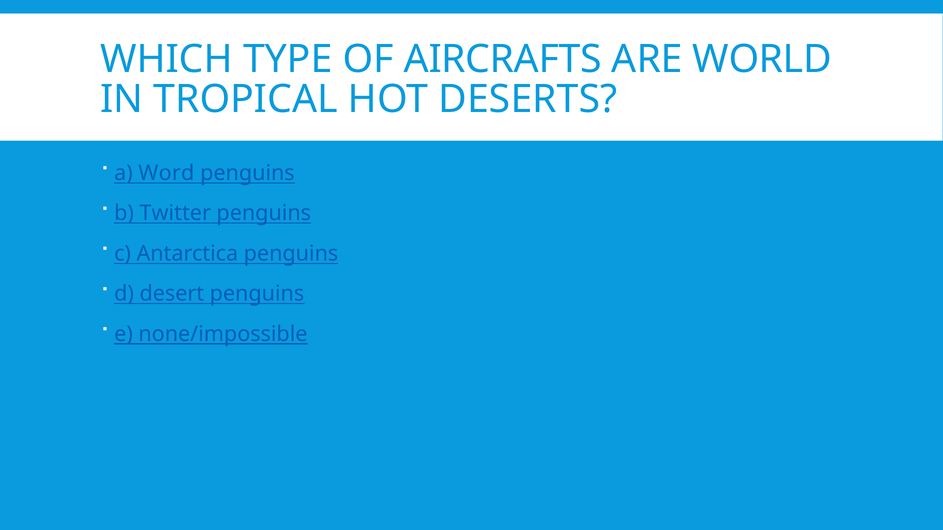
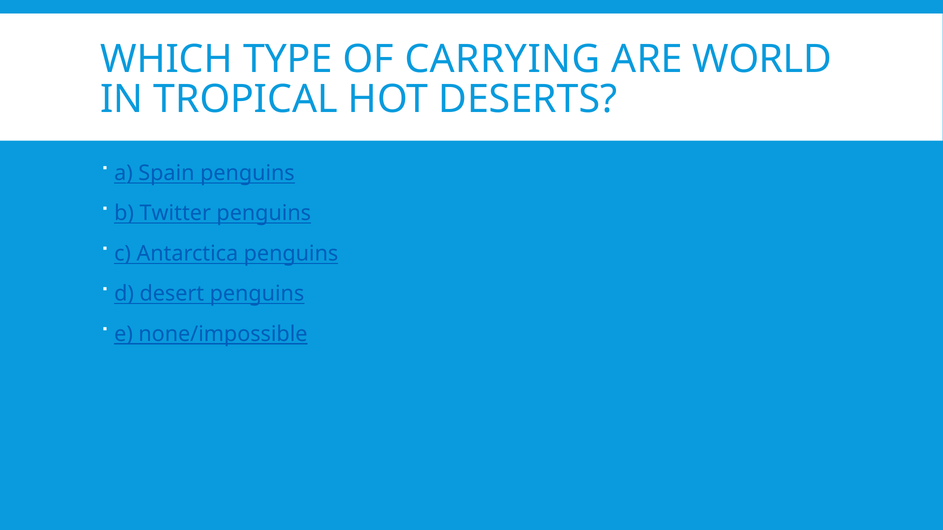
AIRCRAFTS: AIRCRAFTS -> CARRYING
Word: Word -> Spain
